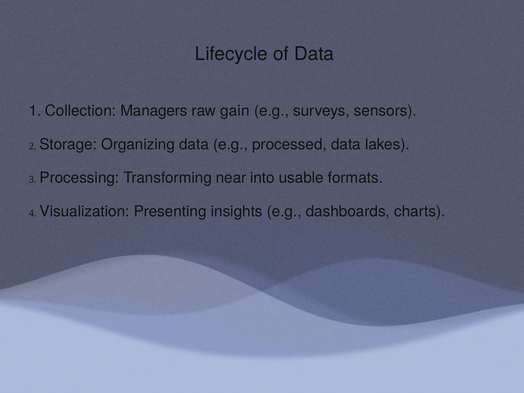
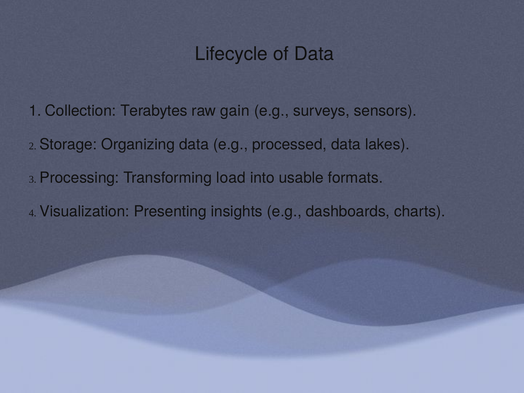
Managers: Managers -> Terabytes
near: near -> load
